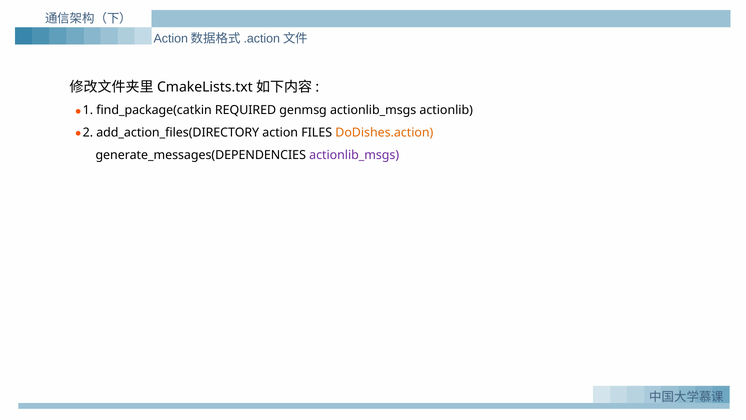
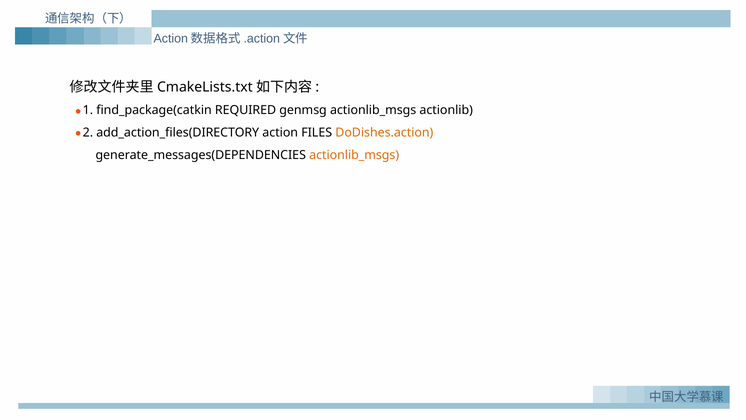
actionlib_msgs at (354, 155) colour: purple -> orange
